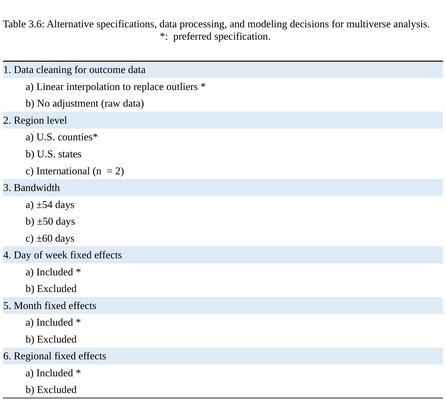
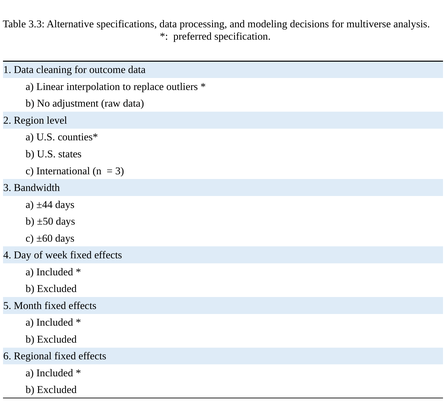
3.6: 3.6 -> 3.3
2 at (120, 171): 2 -> 3
±54: ±54 -> ±44
